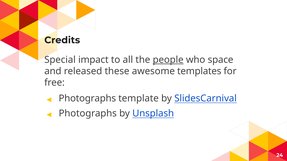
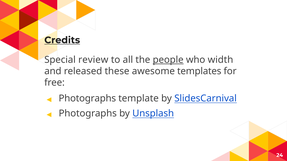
Credits underline: none -> present
impact: impact -> review
space: space -> width
